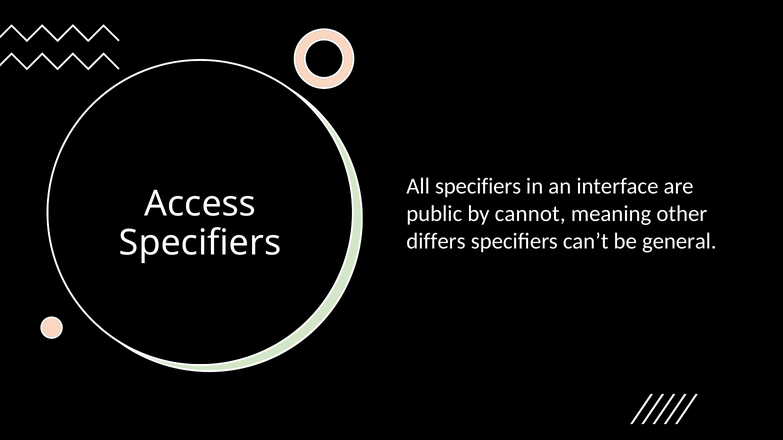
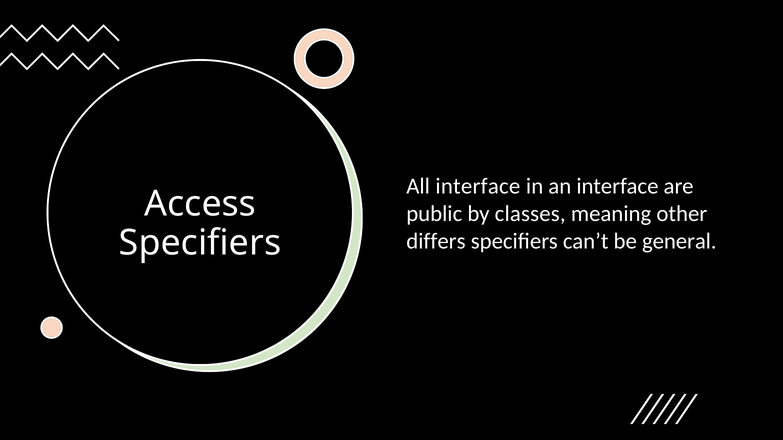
All specifiers: specifiers -> interface
cannot: cannot -> classes
